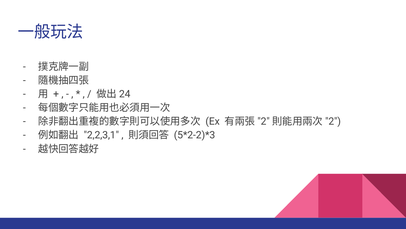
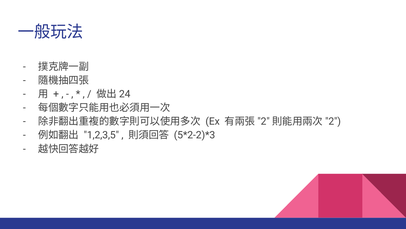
2,2,3,1: 2,2,3,1 -> 1,2,3,5
